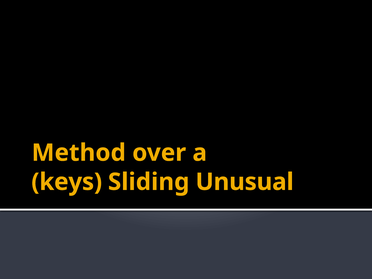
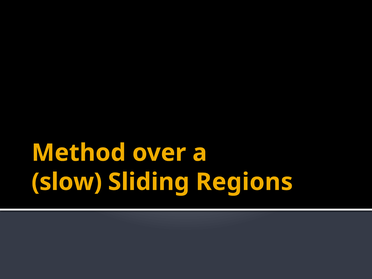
keys: keys -> slow
Unusual: Unusual -> Regions
